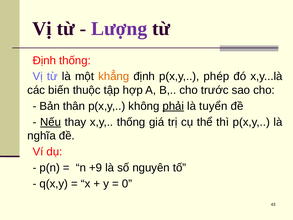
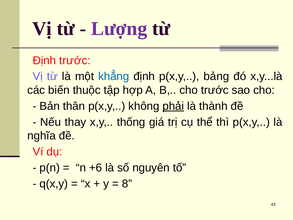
Định thống: thống -> trước
khẳng colour: orange -> blue
phép: phép -> bảng
tuyển: tuyển -> thành
Nếu underline: present -> none
+9: +9 -> +6
0: 0 -> 8
